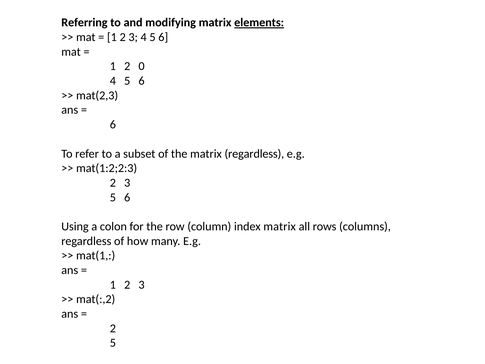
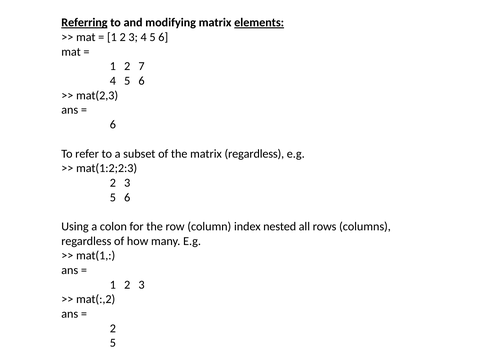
Referring underline: none -> present
0: 0 -> 7
index matrix: matrix -> nested
